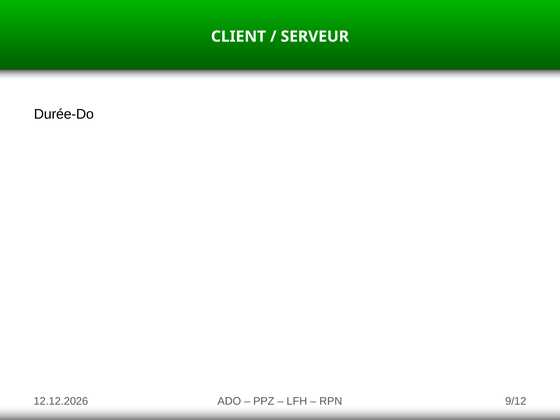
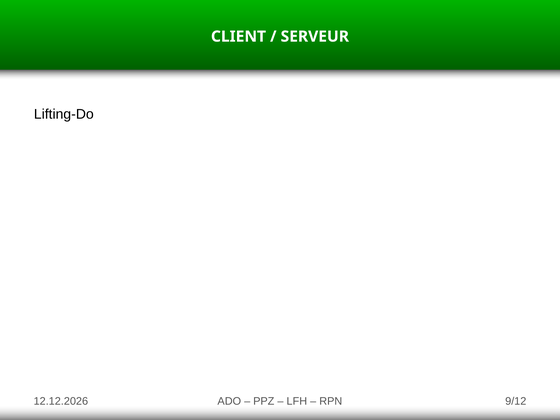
Durée-Do: Durée-Do -> Lifting-Do
